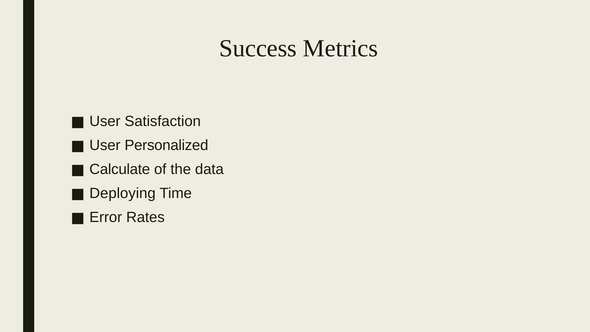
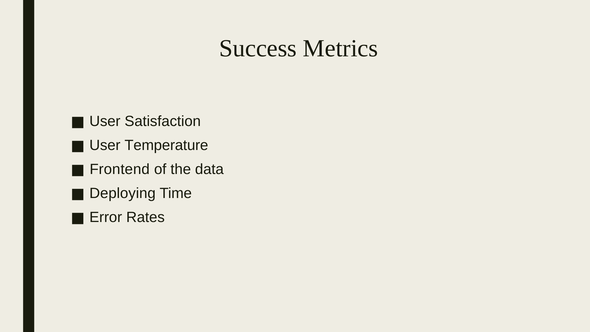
Personalized: Personalized -> Temperature
Calculate: Calculate -> Frontend
